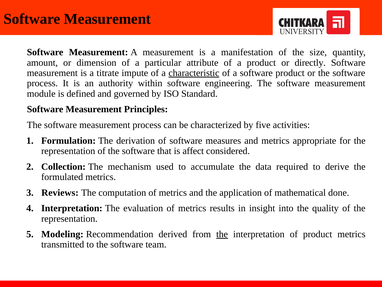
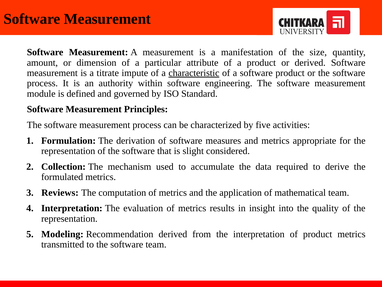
or directly: directly -> derived
affect: affect -> slight
mathematical done: done -> team
the at (222, 234) underline: present -> none
